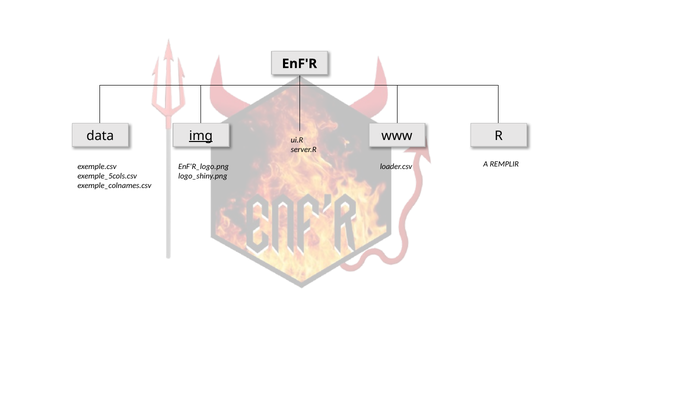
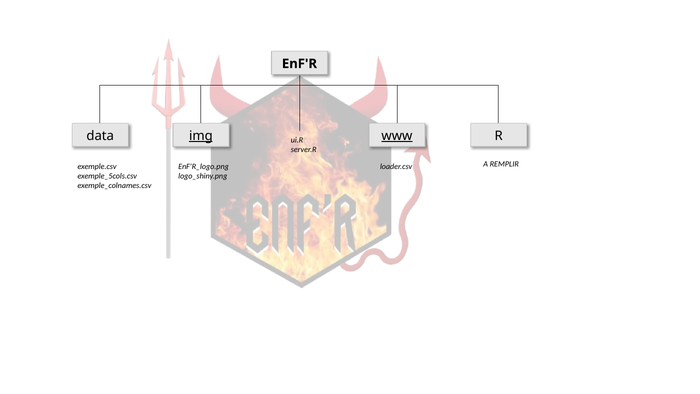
www underline: none -> present
